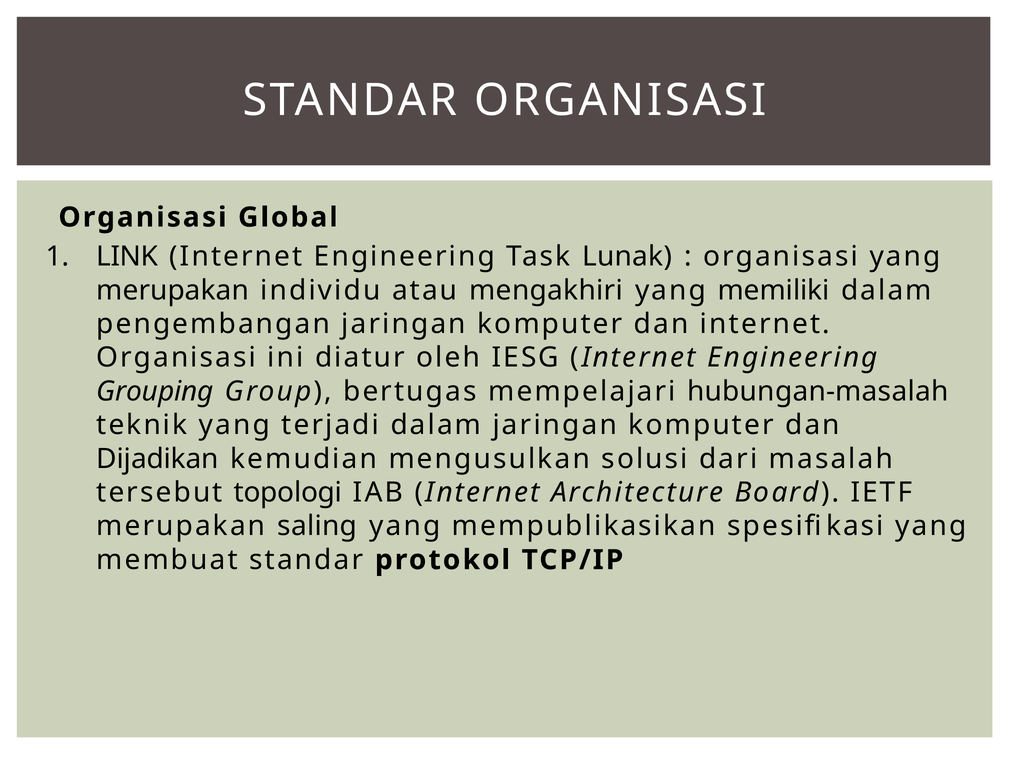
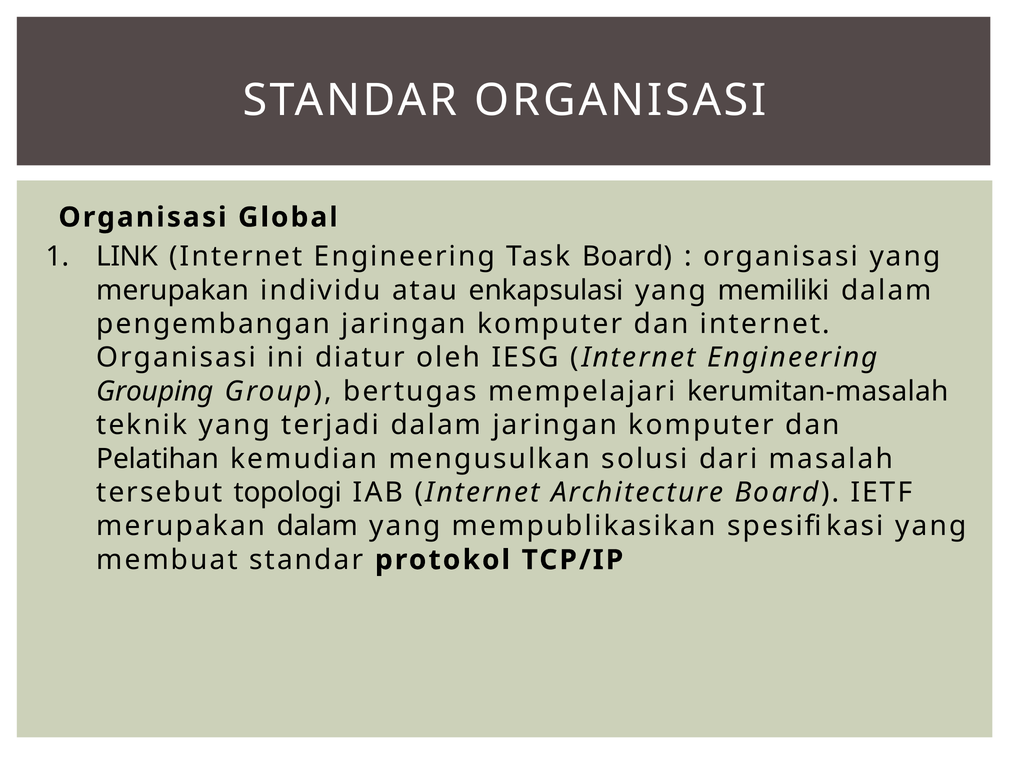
Task Lunak: Lunak -> Board
mengakhiri: mengakhiri -> enkapsulasi
hubungan-masalah: hubungan-masalah -> kerumitan-masalah
Dijadikan: Dijadikan -> Pelatihan
merupakan saling: saling -> dalam
